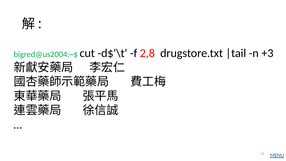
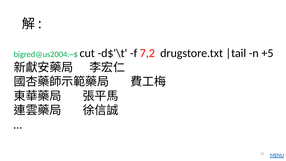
2,8: 2,8 -> 7,2
+3: +3 -> +5
